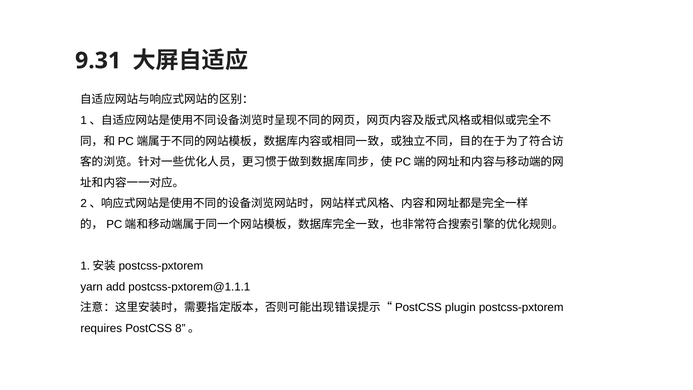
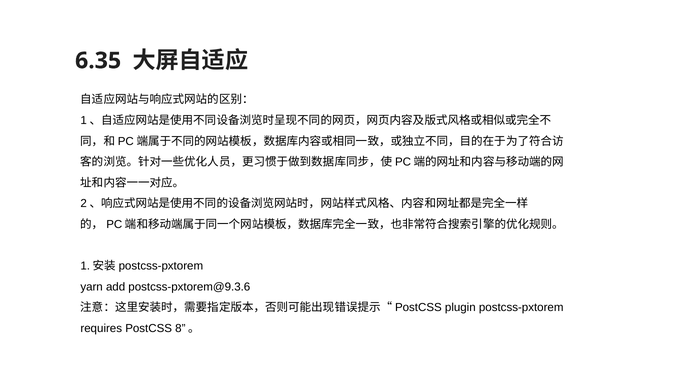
9.31: 9.31 -> 6.35
postcss-pxtorem@1.1.1: postcss-pxtorem@1.1.1 -> postcss-pxtorem@9.3.6
